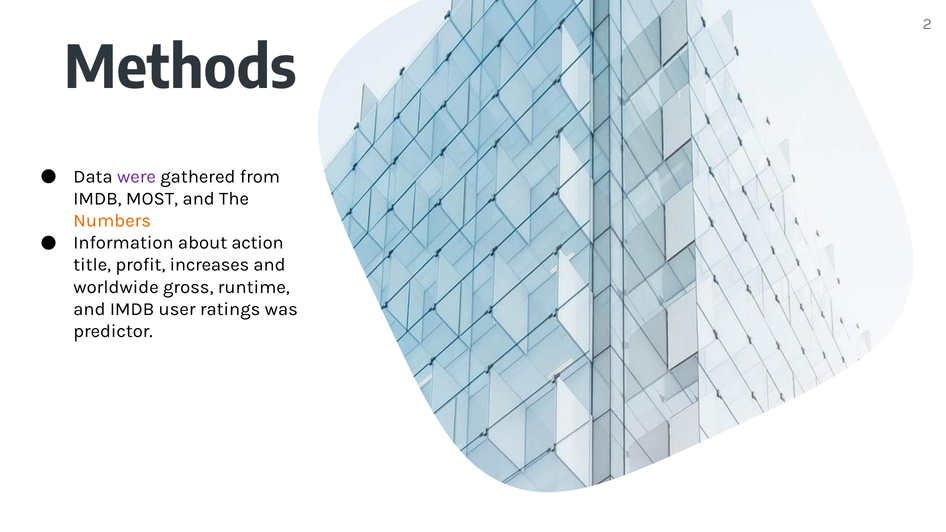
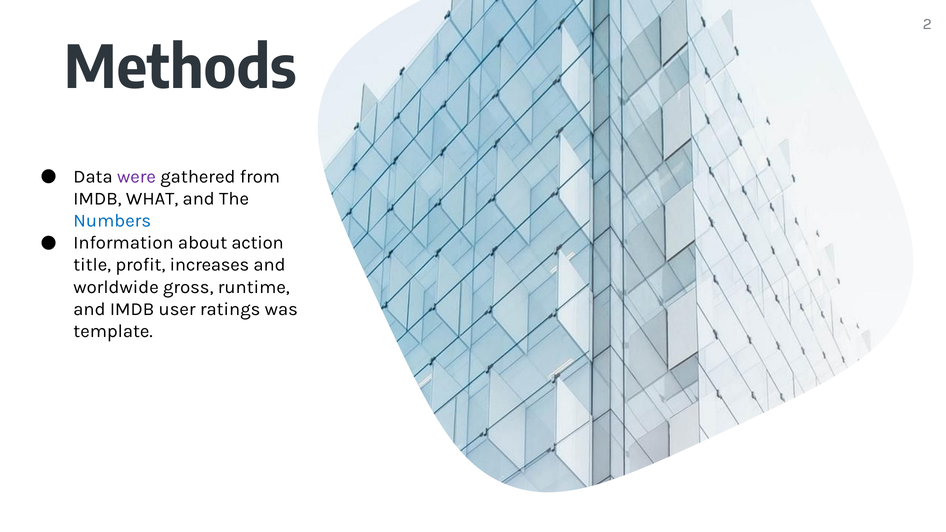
MOST: MOST -> WHAT
Numbers colour: orange -> blue
predictor: predictor -> template
